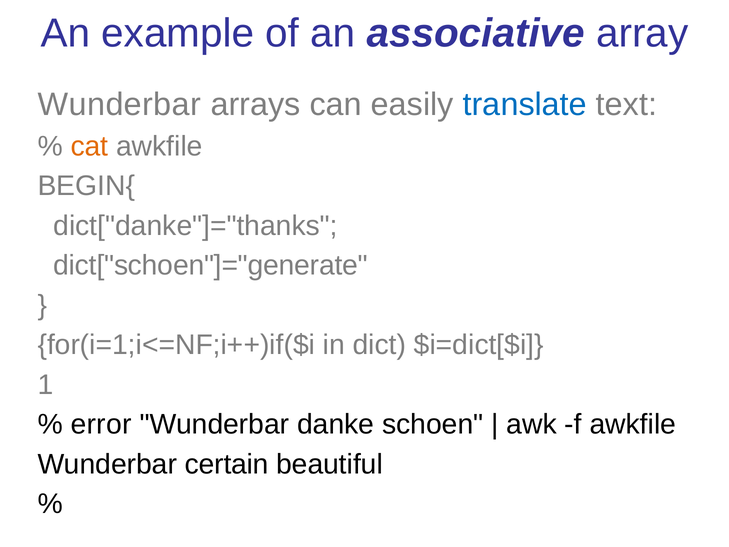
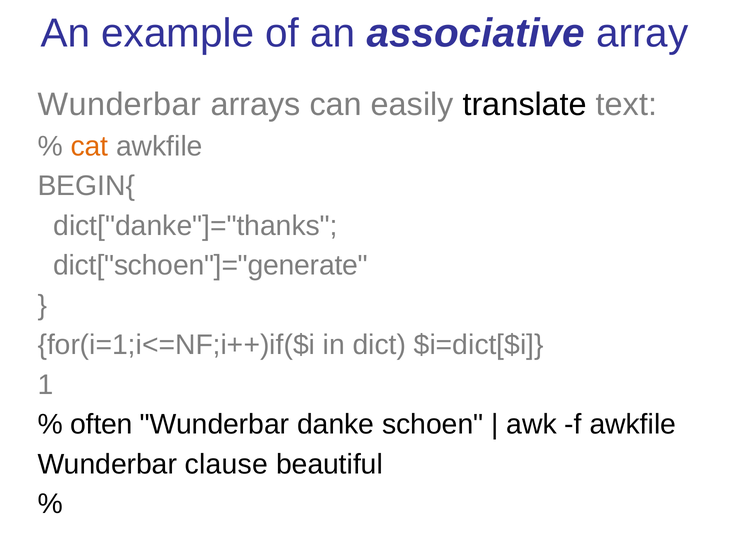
translate colour: blue -> black
error: error -> often
certain: certain -> clause
